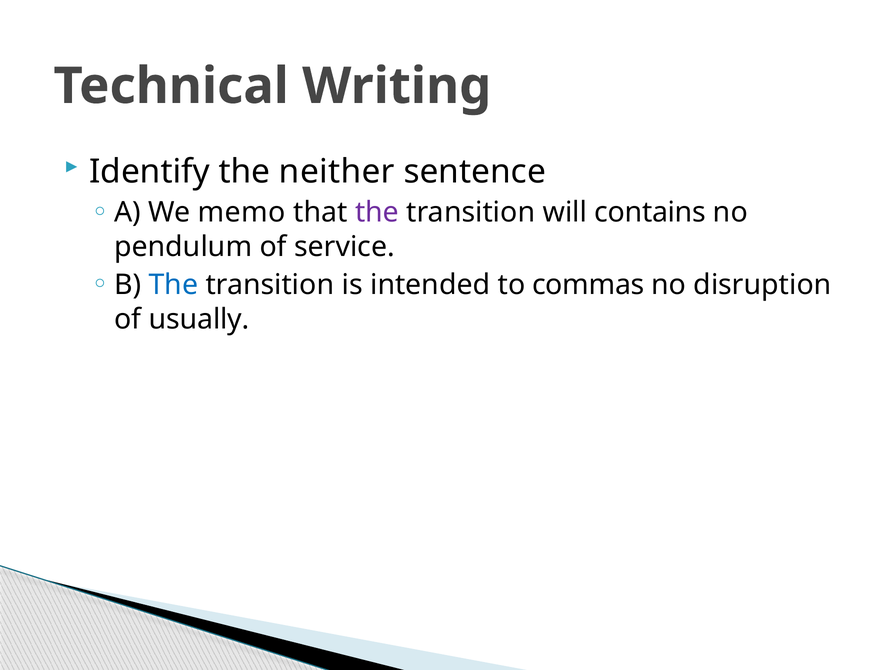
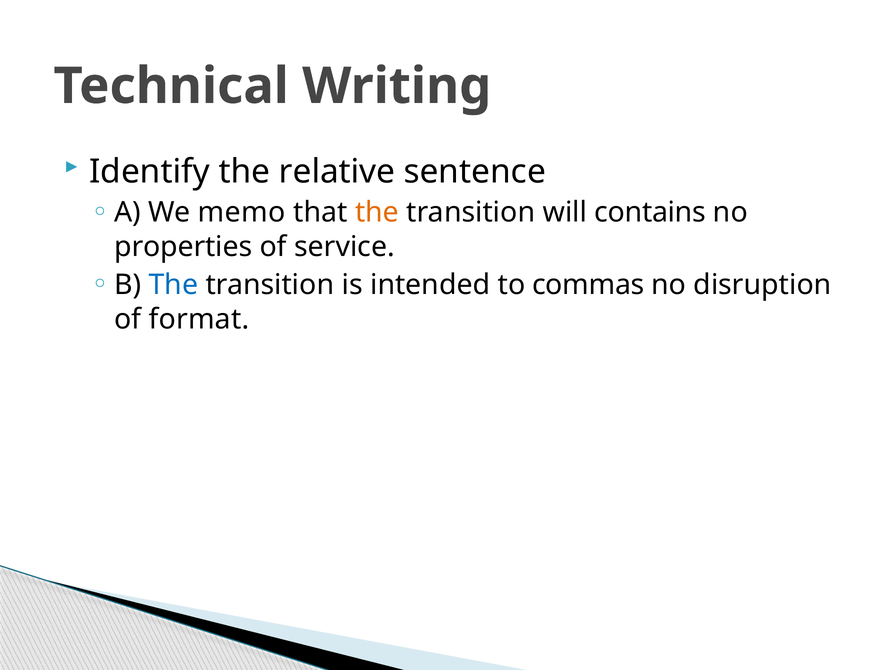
neither: neither -> relative
the at (377, 212) colour: purple -> orange
pendulum: pendulum -> properties
usually: usually -> format
